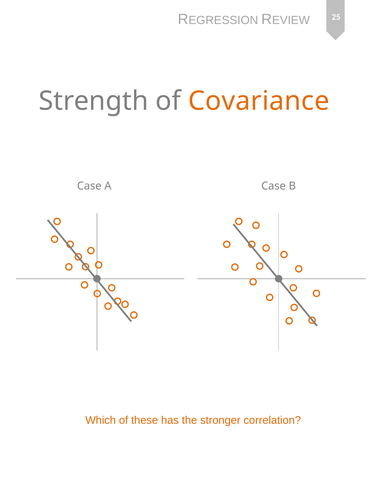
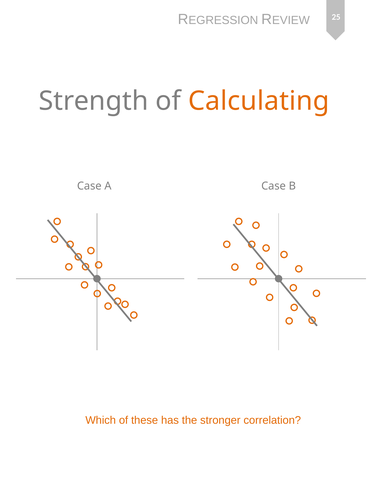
Covariance: Covariance -> Calculating
